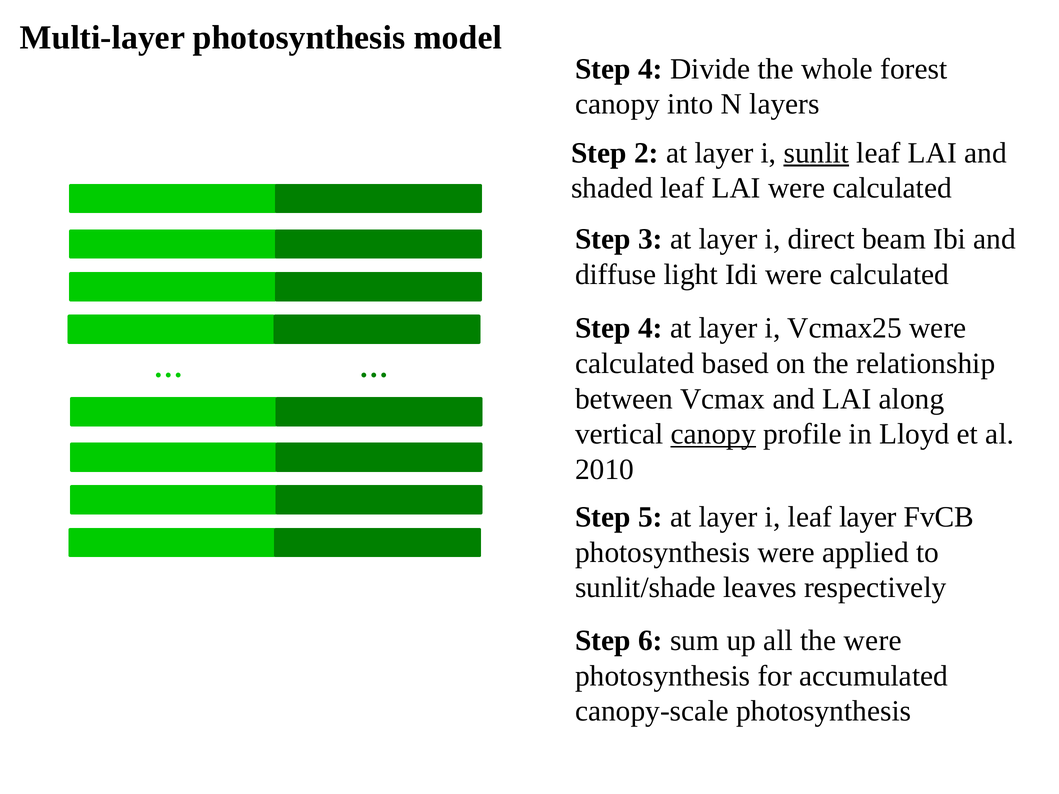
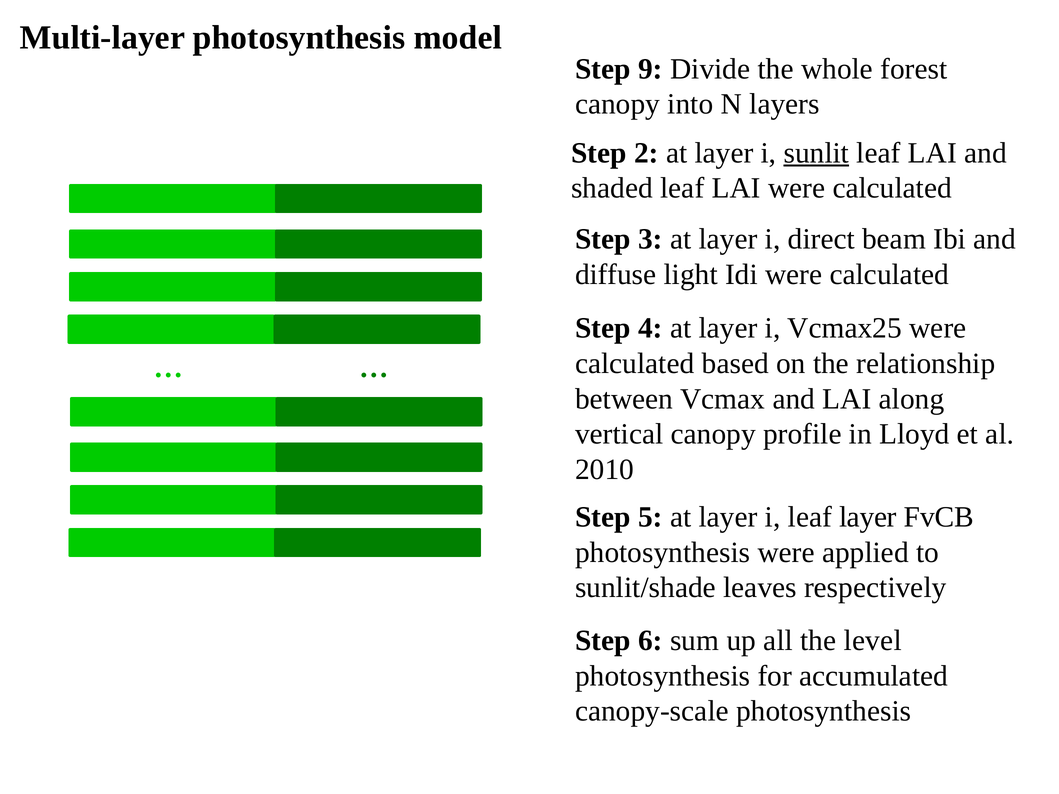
4 at (650, 69): 4 -> 9
canopy at (713, 434) underline: present -> none
the were: were -> level
